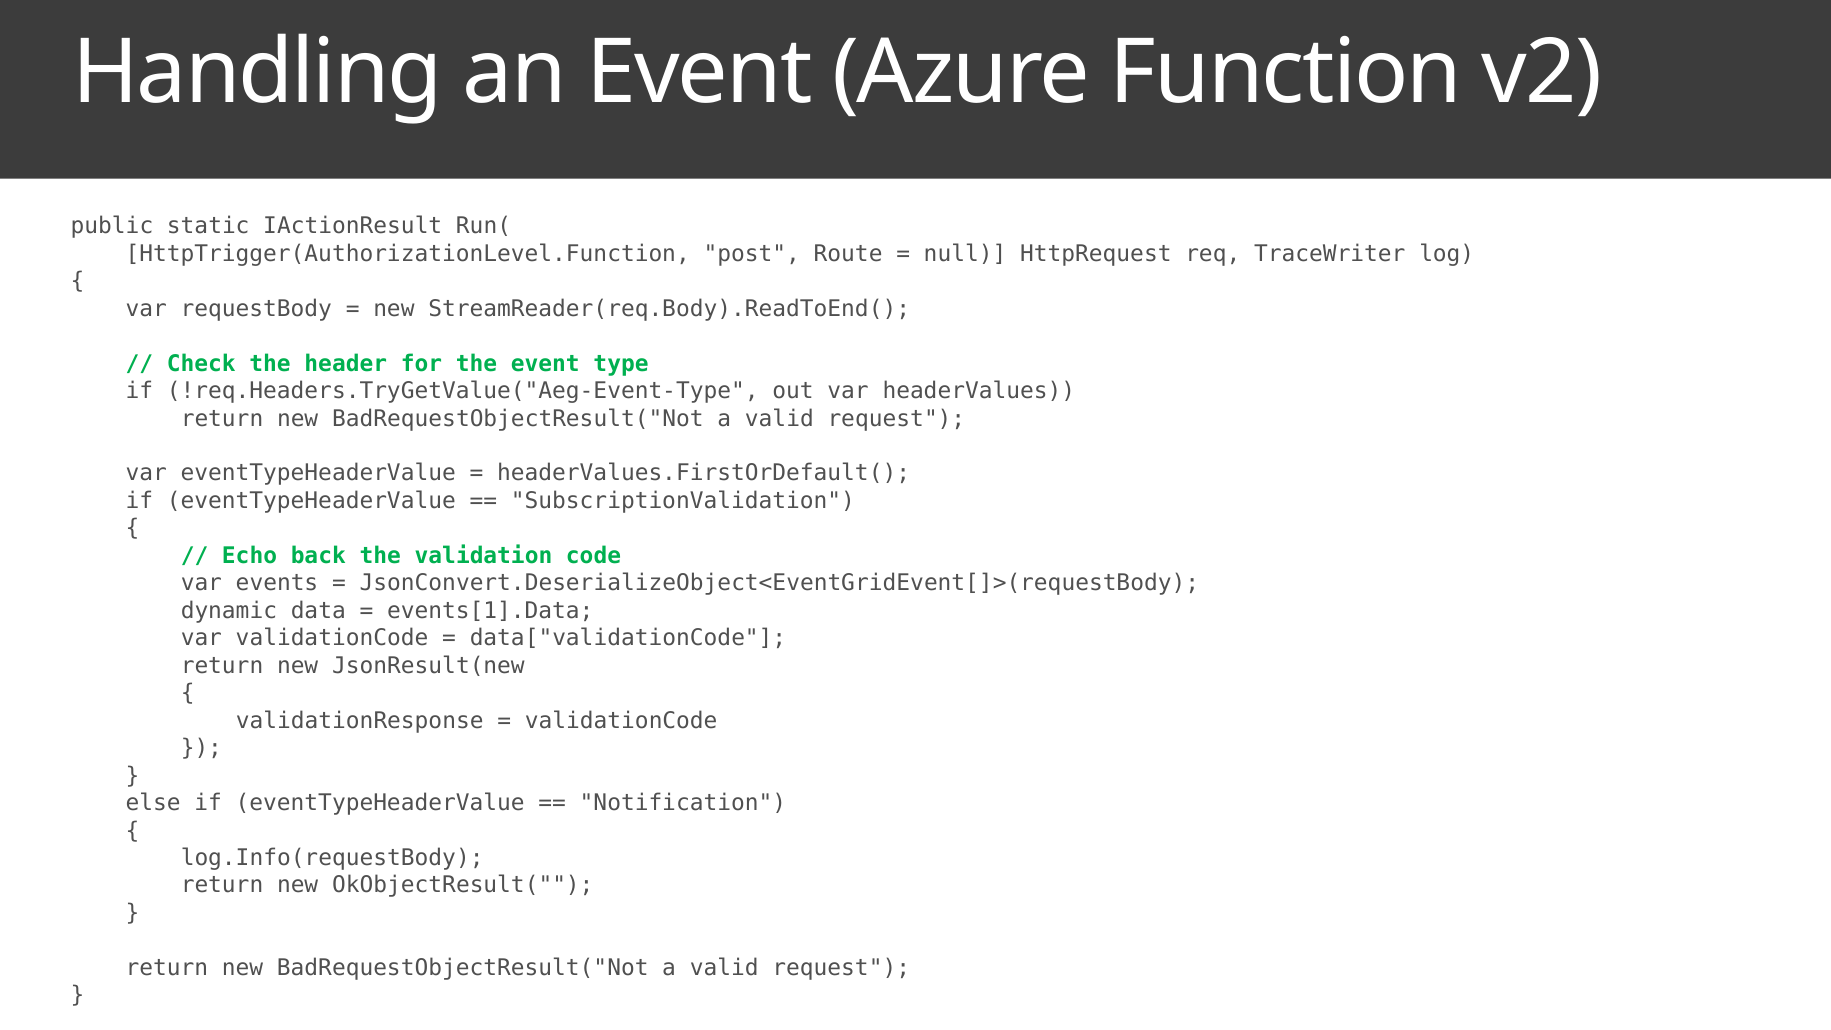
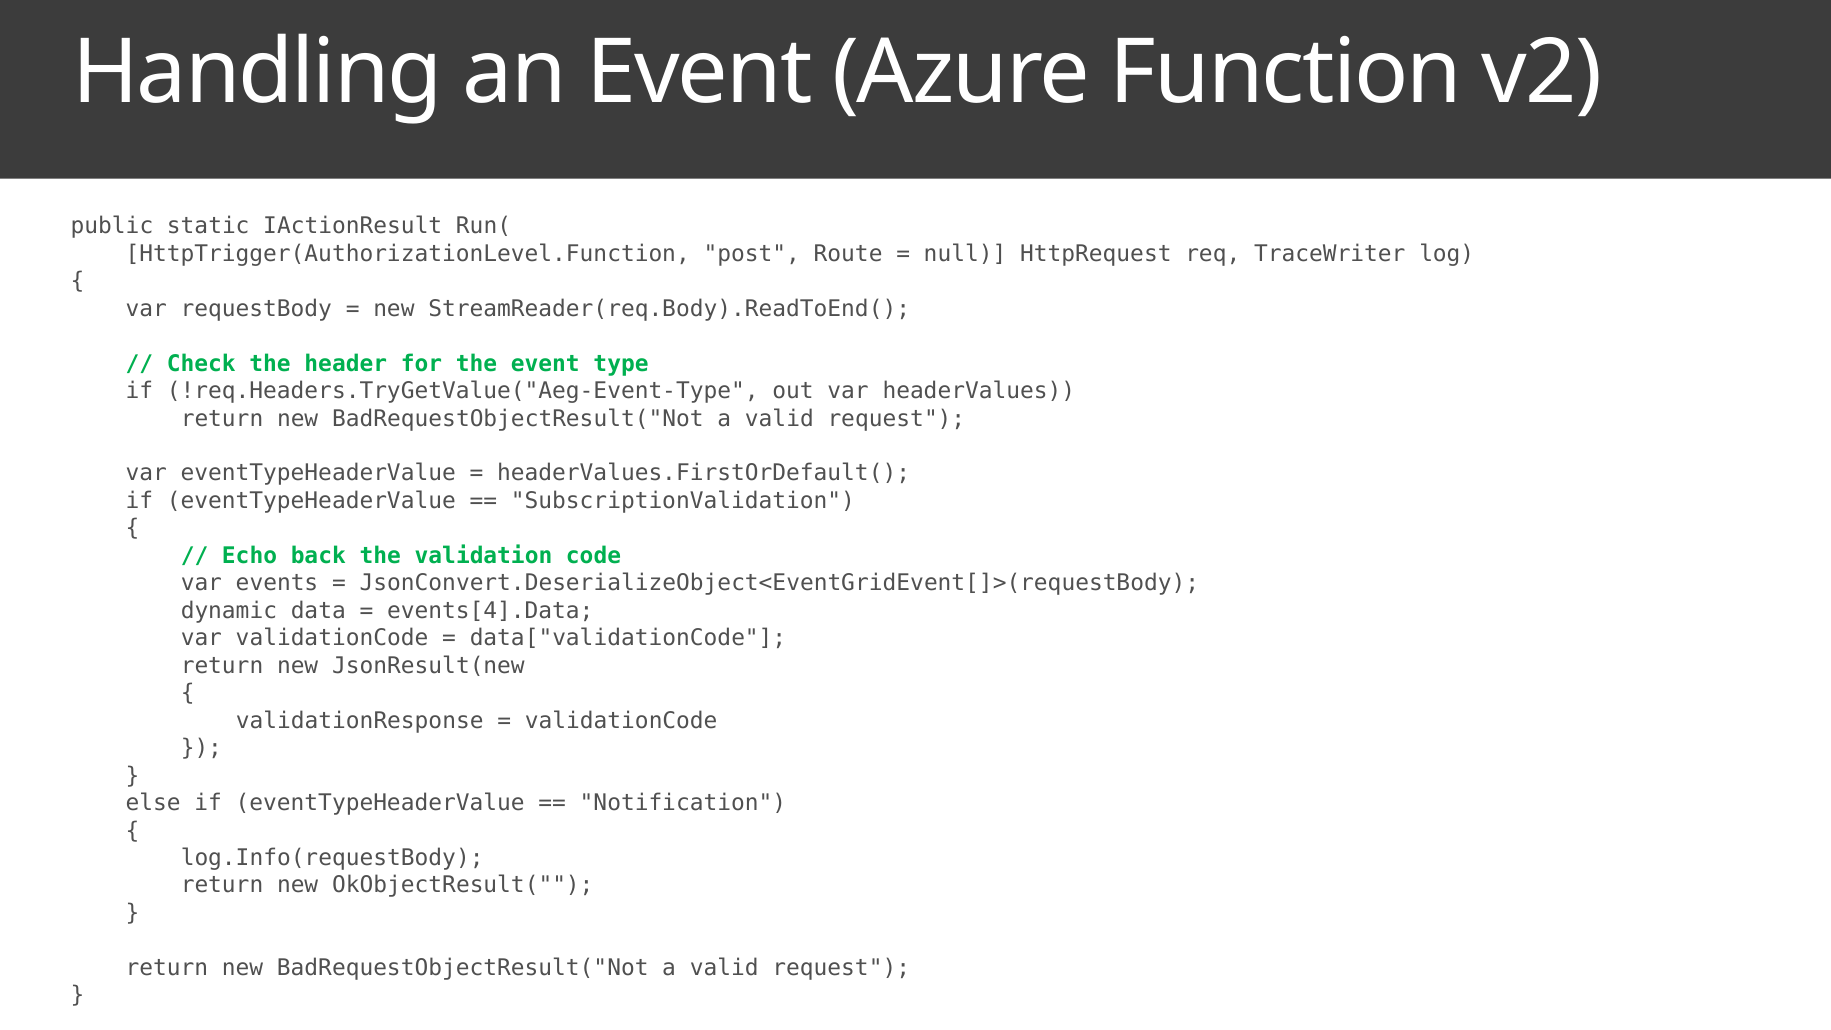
events[1].Data: events[1].Data -> events[4].Data
